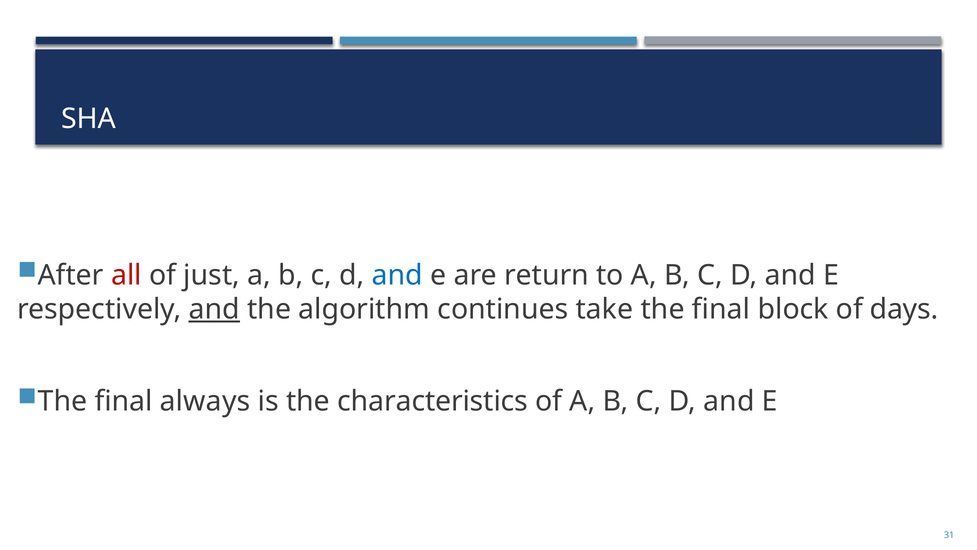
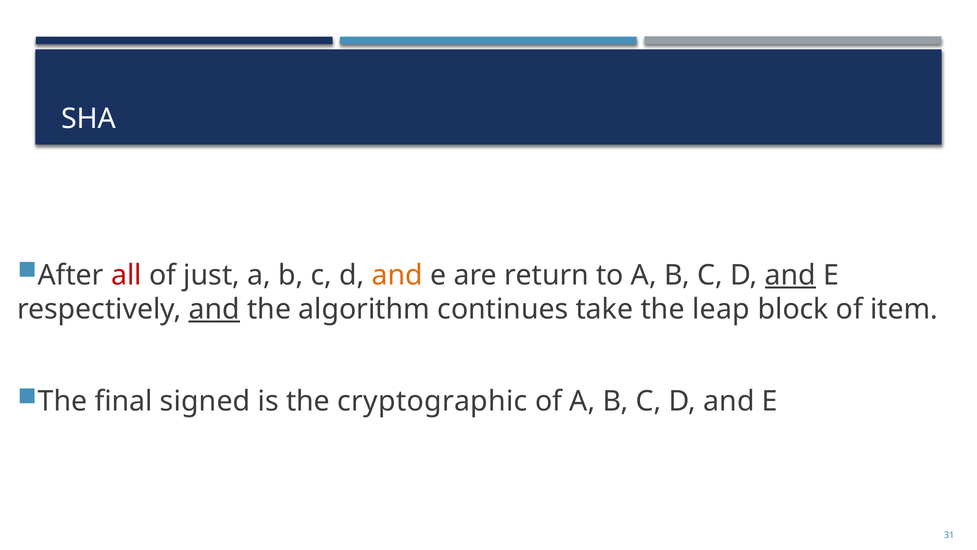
and at (397, 275) colour: blue -> orange
and at (790, 275) underline: none -> present
final at (721, 309): final -> leap
days: days -> item
always: always -> signed
characteristics: characteristics -> cryptographic
